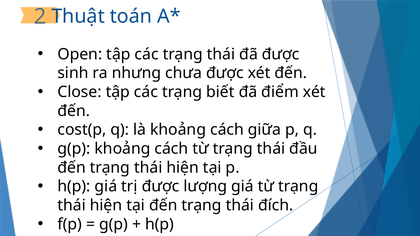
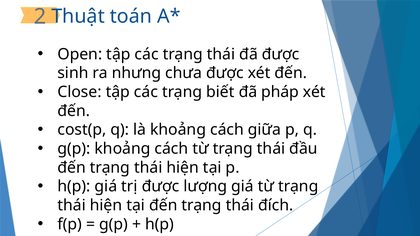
điểm: điểm -> pháp
